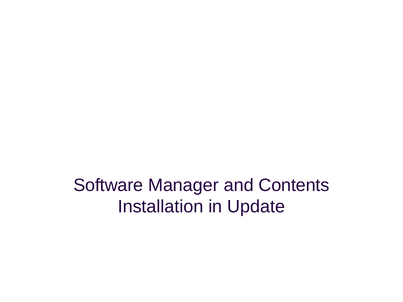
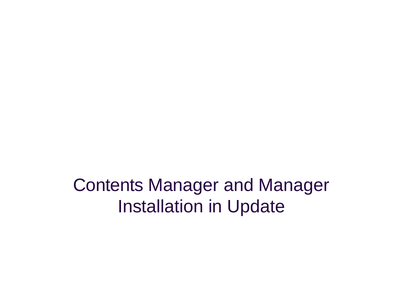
Software: Software -> Contents
and Contents: Contents -> Manager
